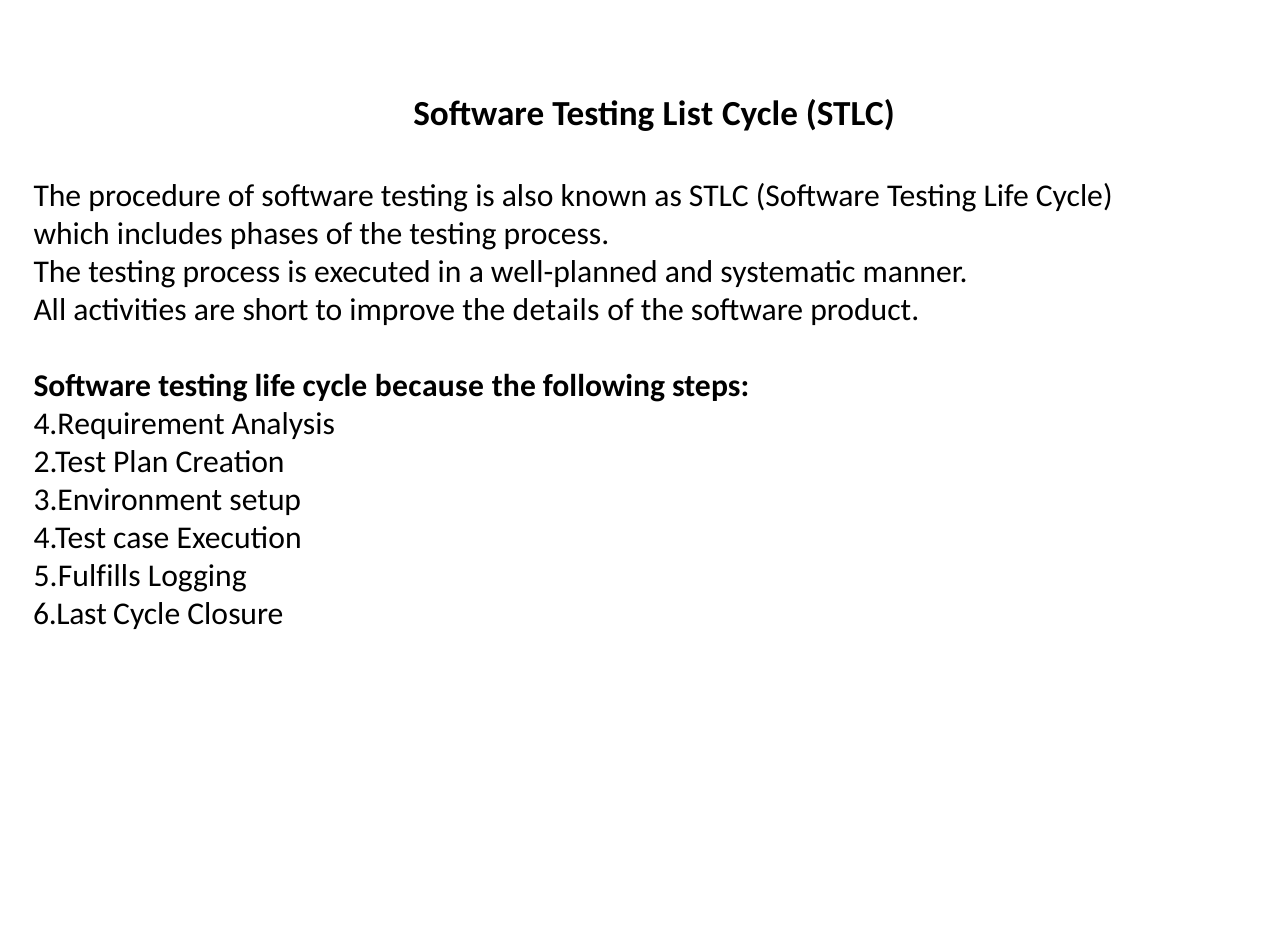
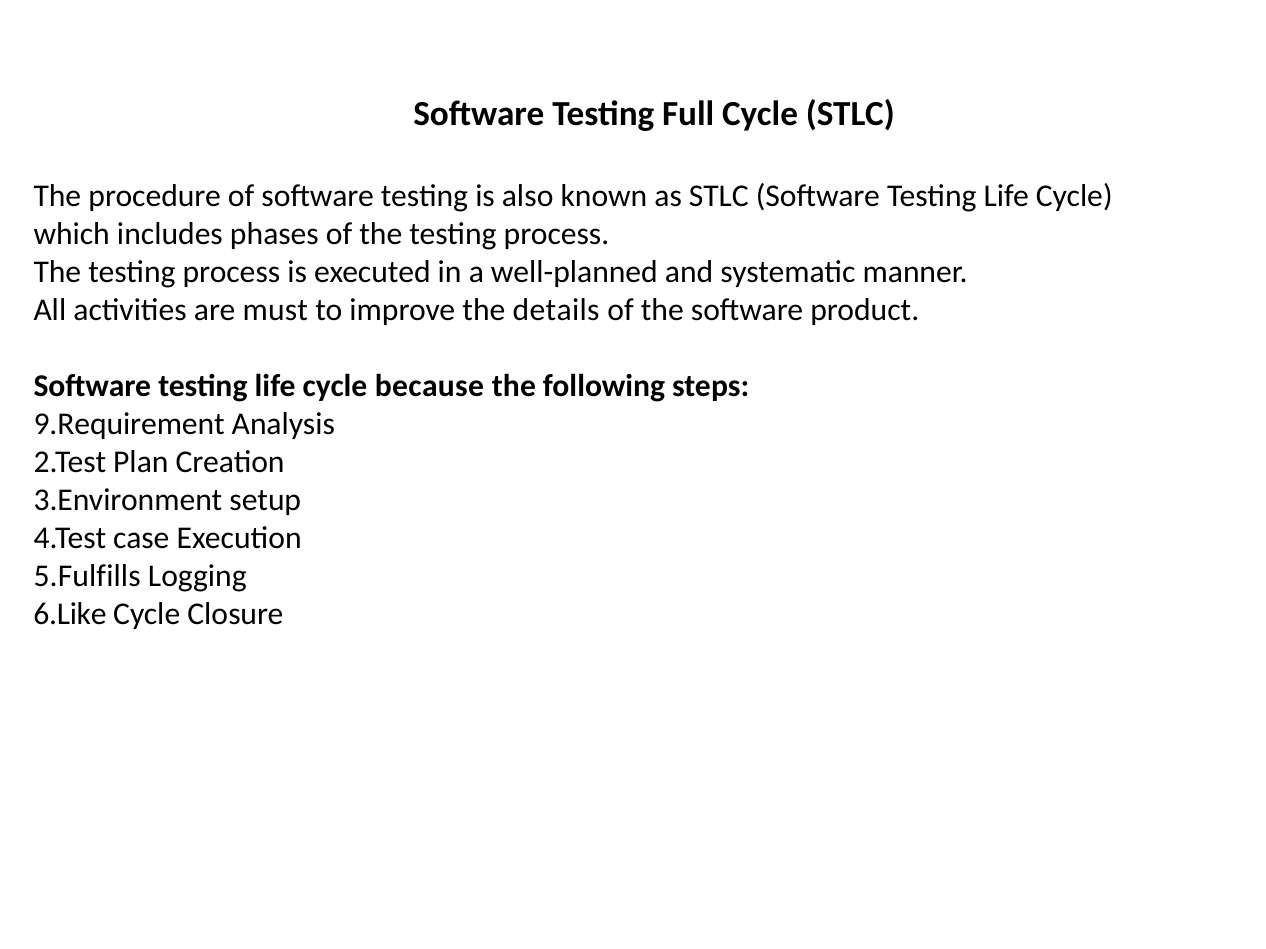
List: List -> Full
short: short -> must
4.Requirement: 4.Requirement -> 9.Requirement
6.Last: 6.Last -> 6.Like
